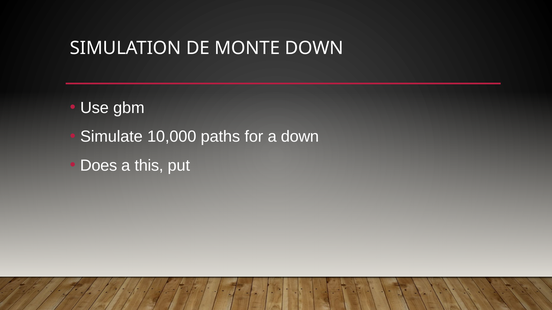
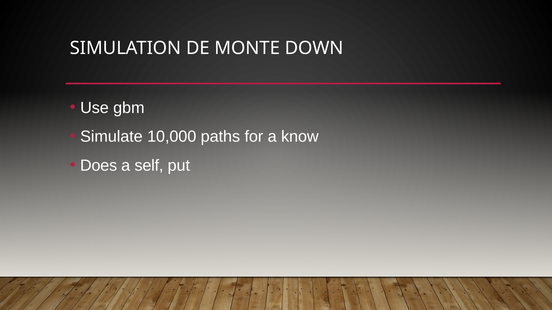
a down: down -> know
this: this -> self
